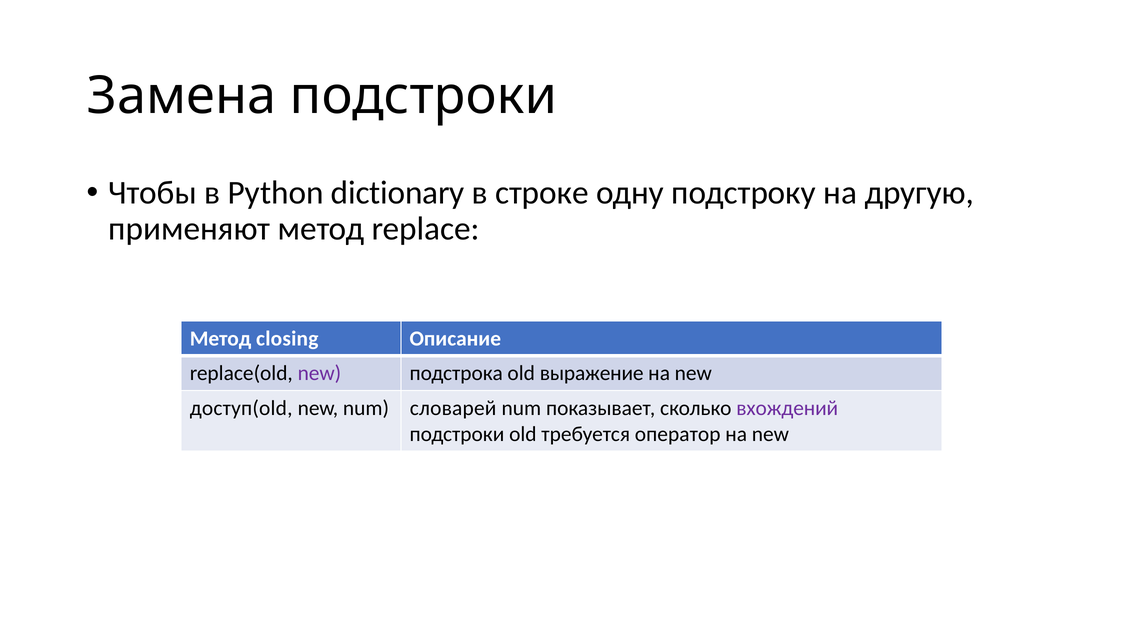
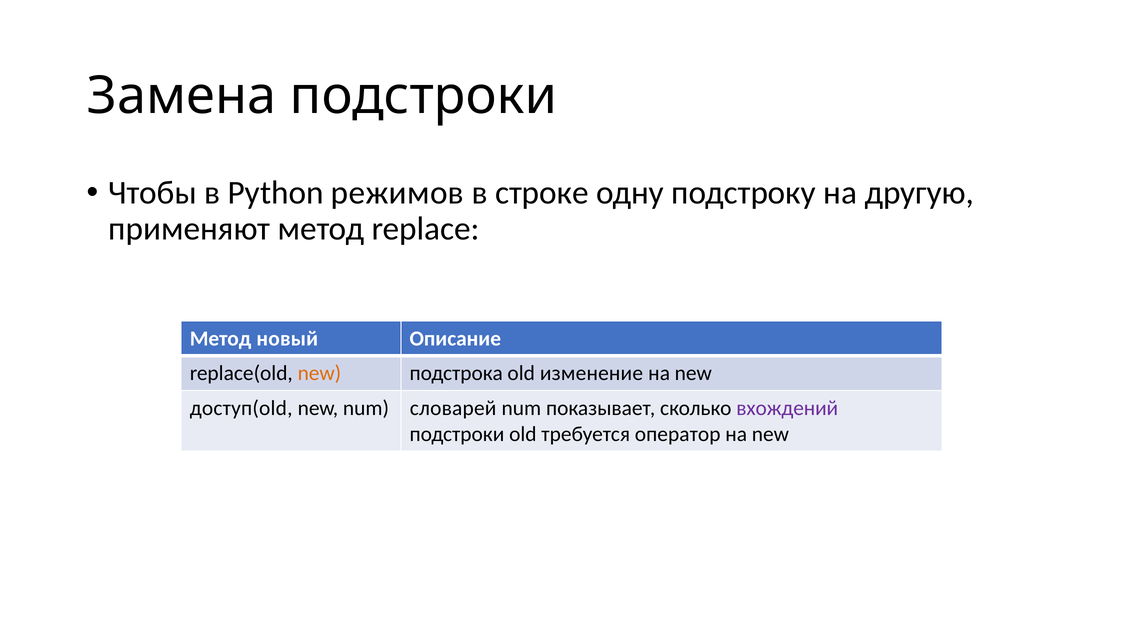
dictionary: dictionary -> режимов
closing: closing -> новый
new at (319, 373) colour: purple -> orange
выражение: выражение -> изменение
